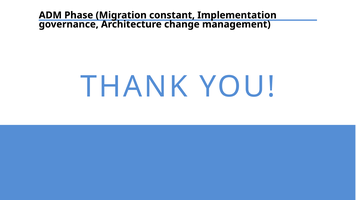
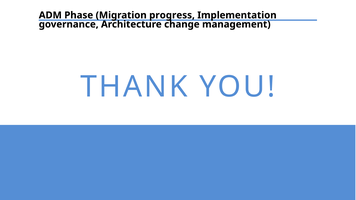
constant: constant -> progress
